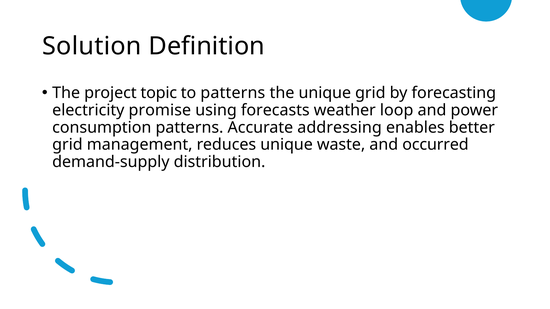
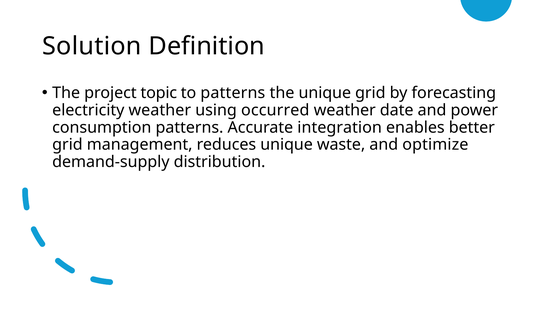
electricity promise: promise -> weather
forecasts: forecasts -> occurred
loop: loop -> date
addressing: addressing -> integration
occurred: occurred -> optimize
